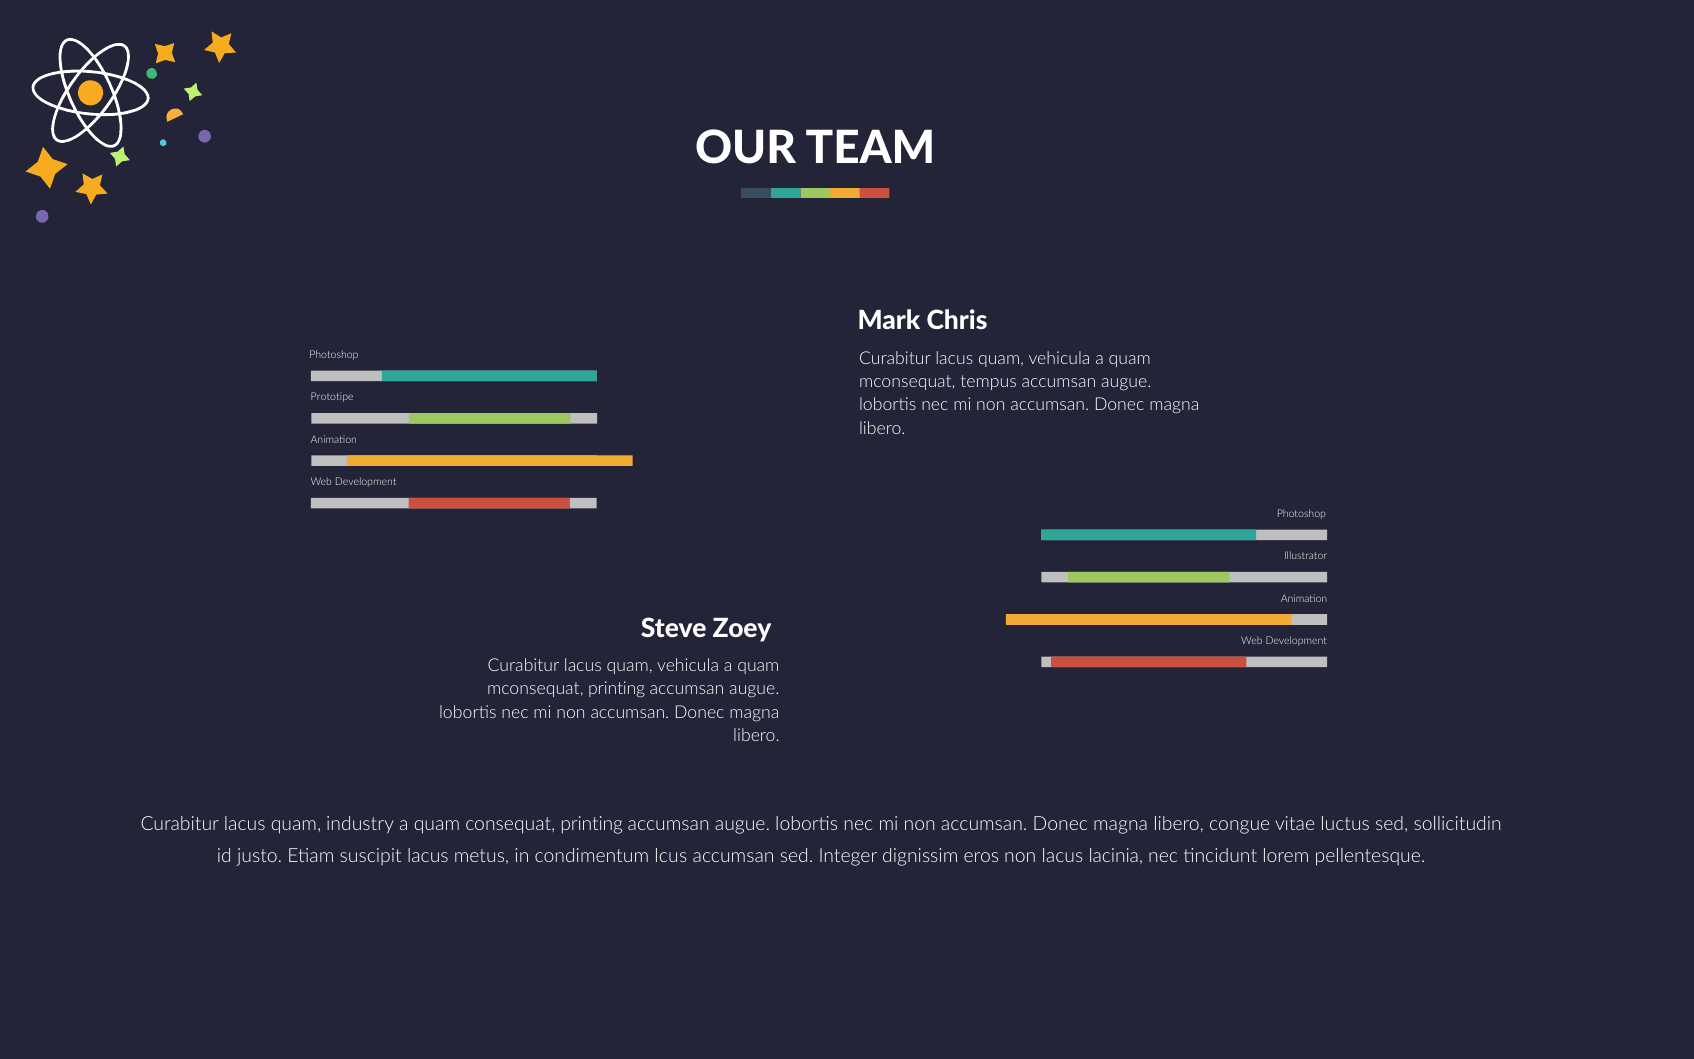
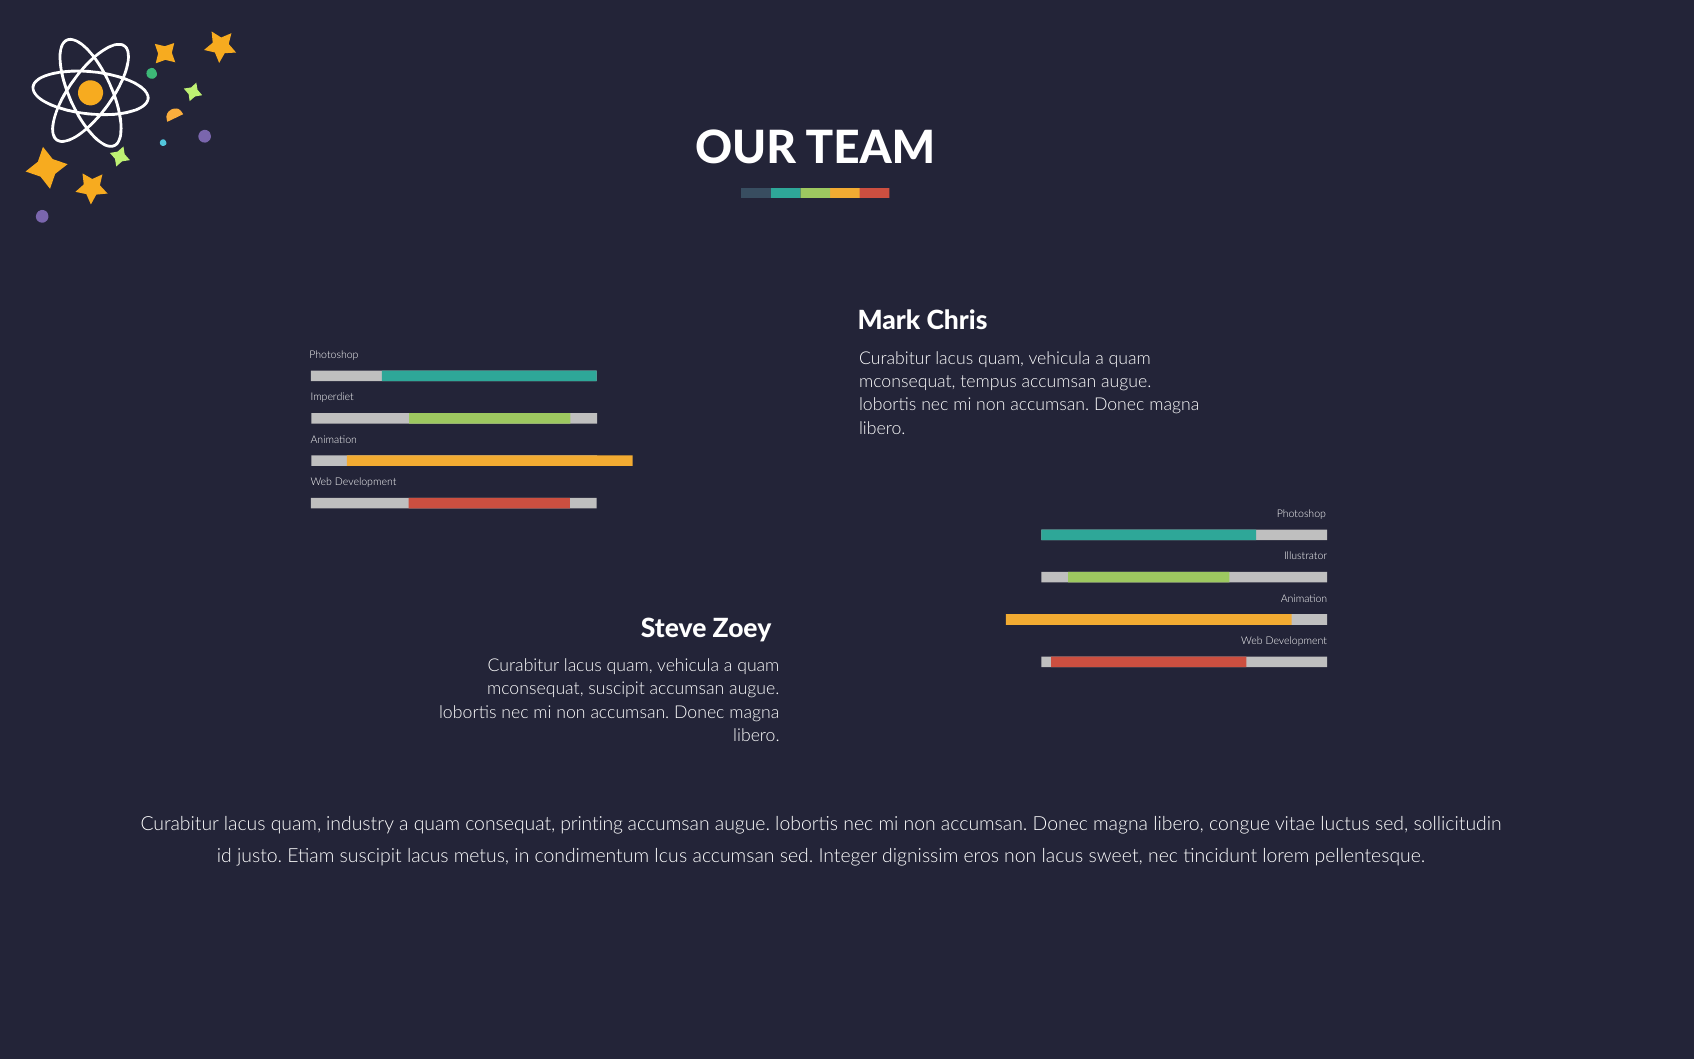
Prototipe: Prototipe -> Imperdiet
mconsequat printing: printing -> suscipit
lacinia: lacinia -> sweet
